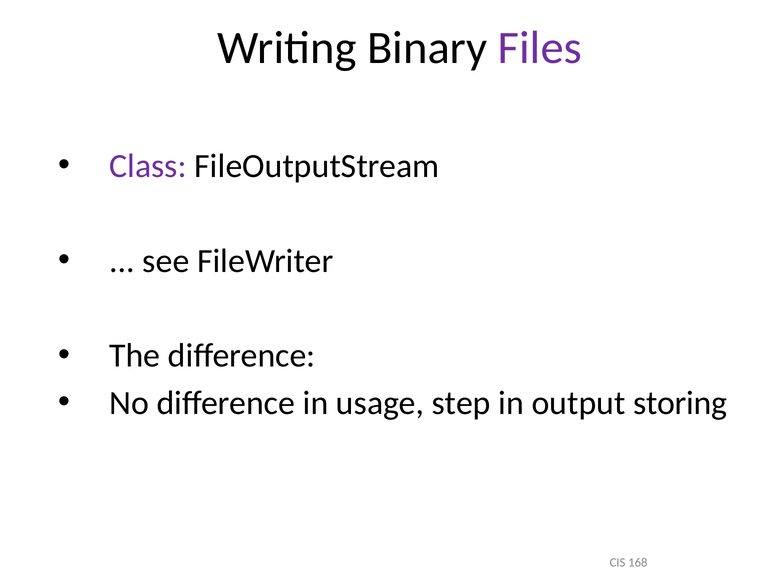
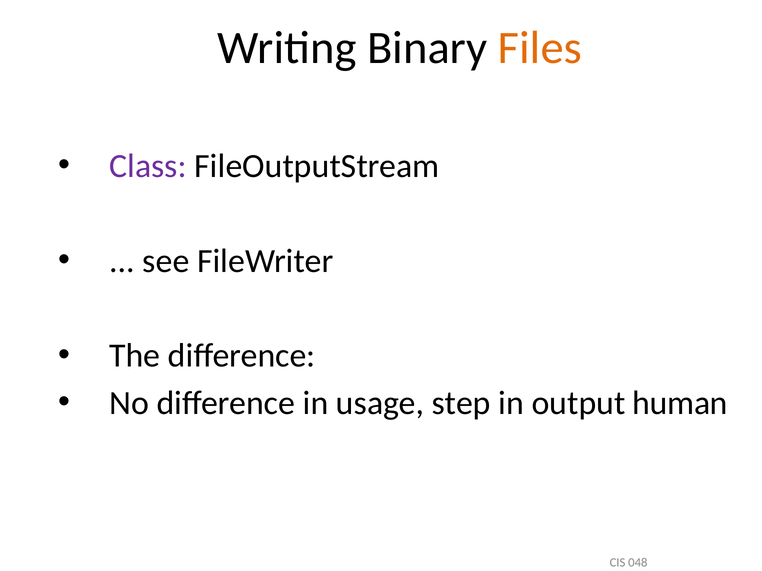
Files colour: purple -> orange
storing: storing -> human
168: 168 -> 048
